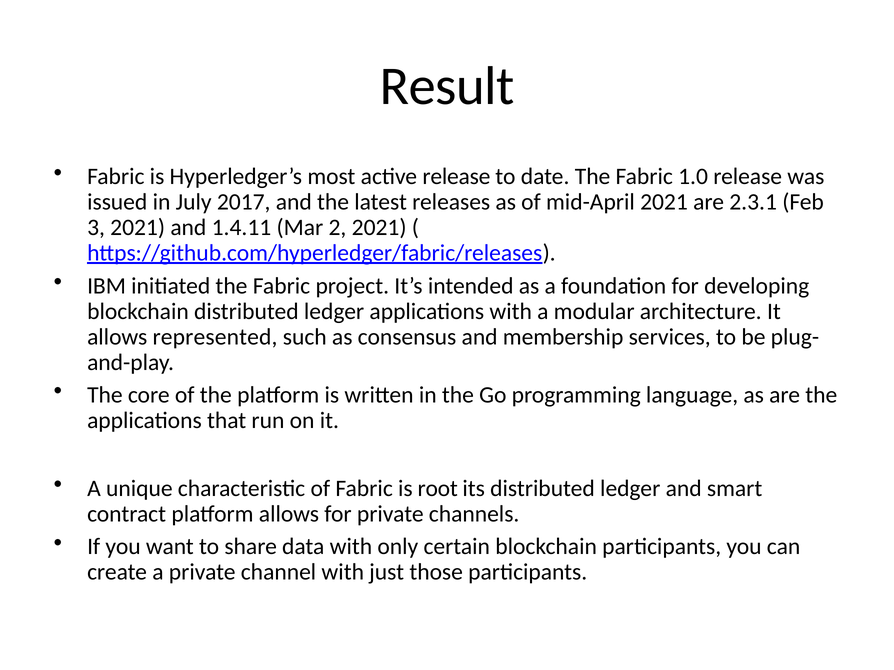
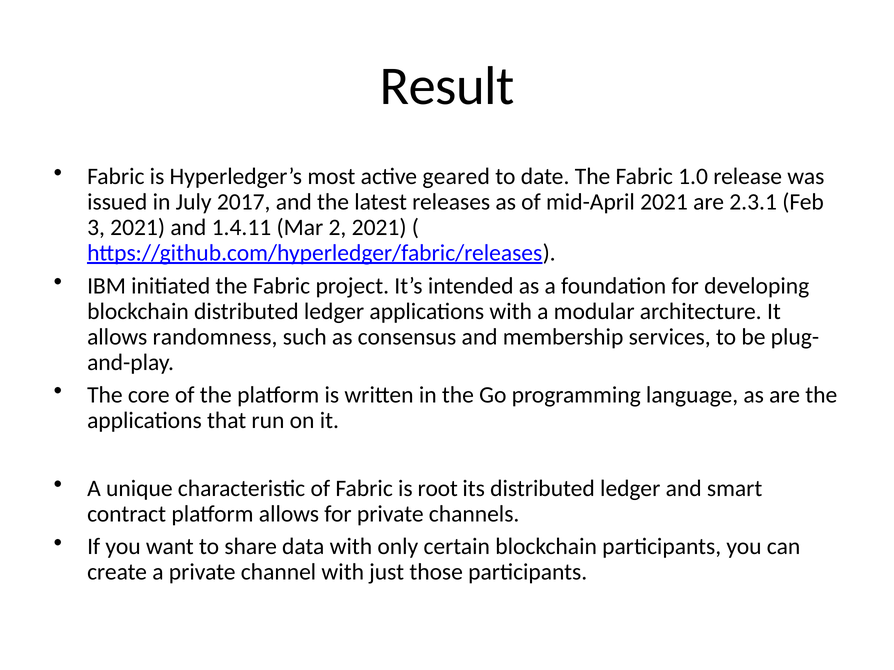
active release: release -> geared
represented: represented -> randomness
